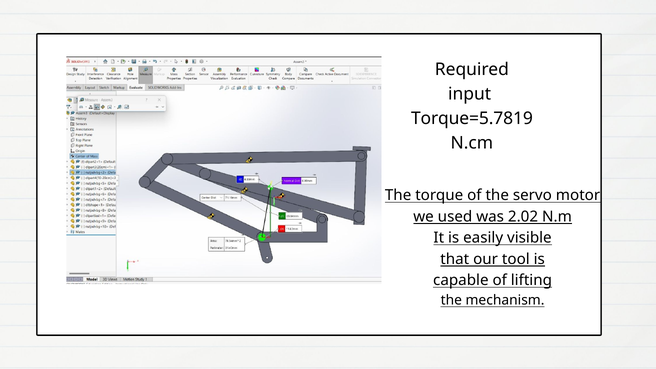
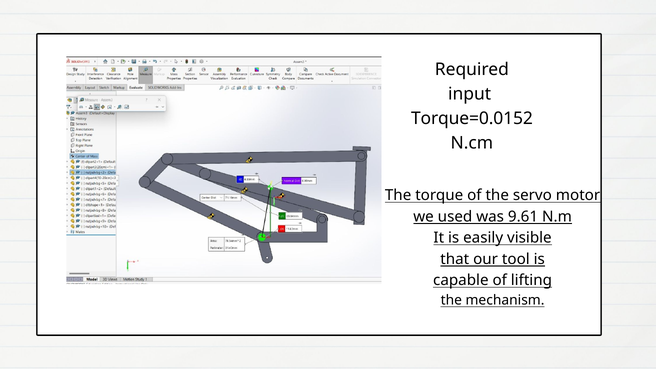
Torque=5.7819: Torque=5.7819 -> Torque=0.0152
2.02: 2.02 -> 9.61
